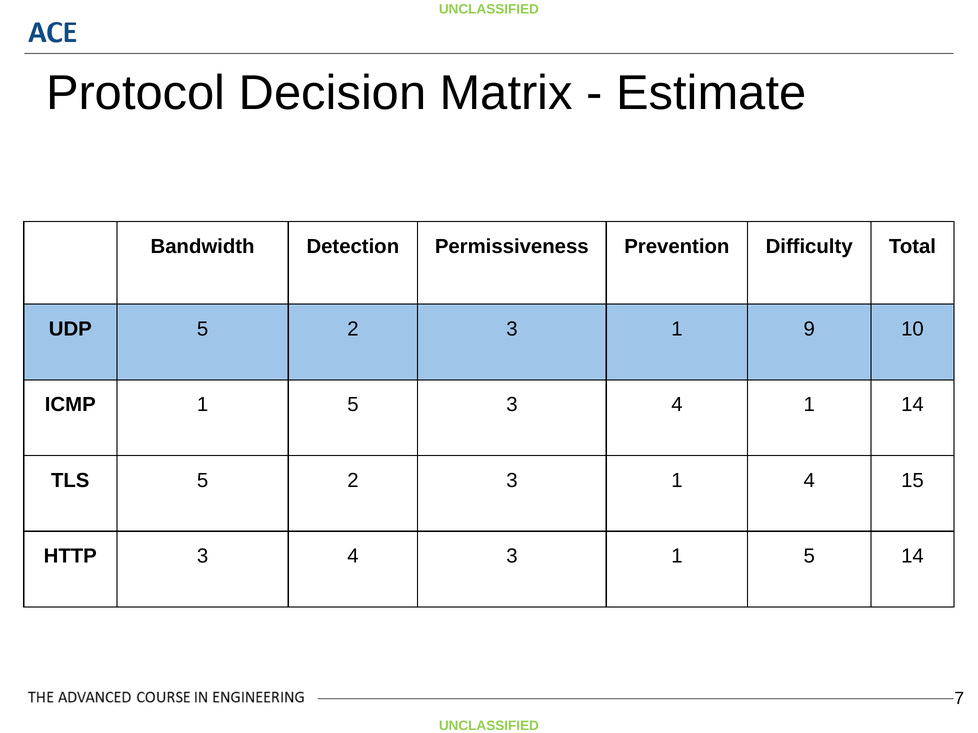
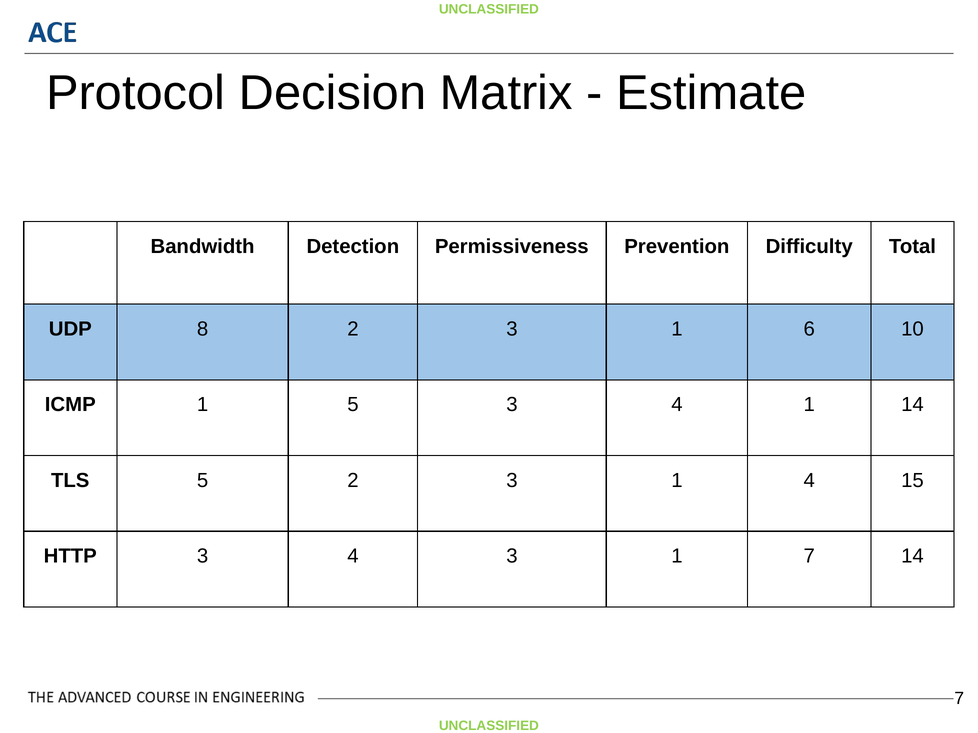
UDP 5: 5 -> 8
9: 9 -> 6
3 1 5: 5 -> 7
